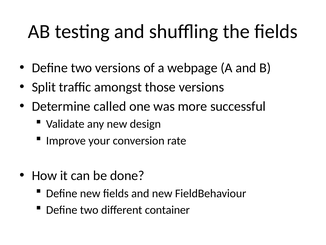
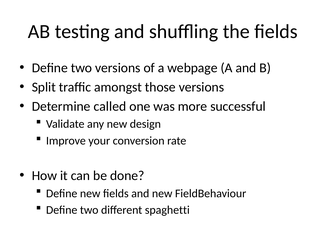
container: container -> spaghetti
